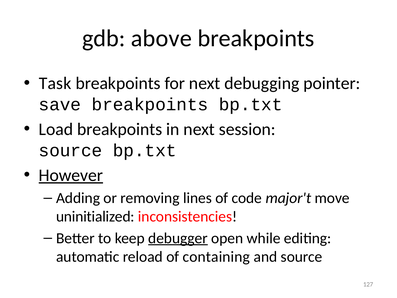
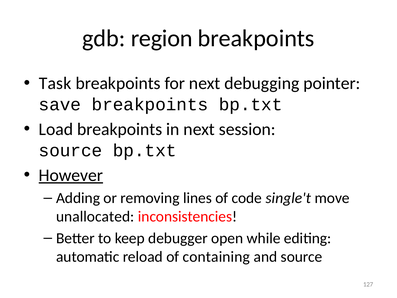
above: above -> region
major't: major't -> single't
uninitialized: uninitialized -> unallocated
debugger underline: present -> none
